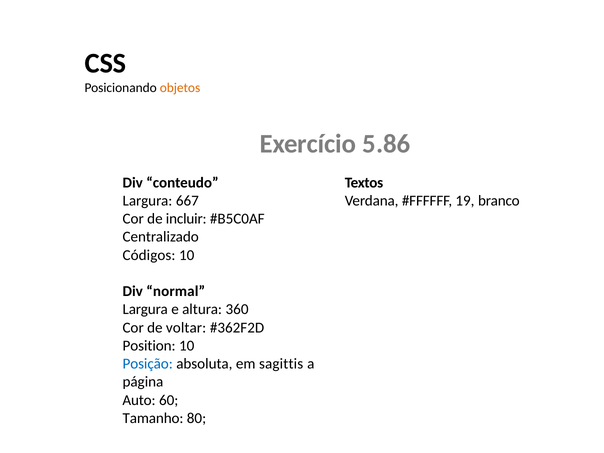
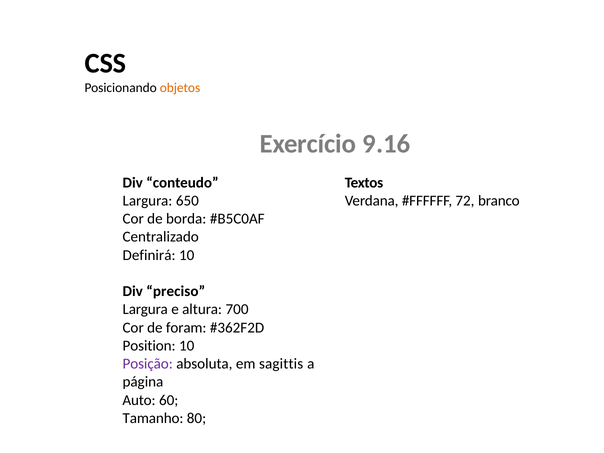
5.86: 5.86 -> 9.16
667: 667 -> 650
19: 19 -> 72
incluir: incluir -> borda
Códigos: Códigos -> Definirá
normal: normal -> preciso
360: 360 -> 700
voltar: voltar -> foram
Posição colour: blue -> purple
